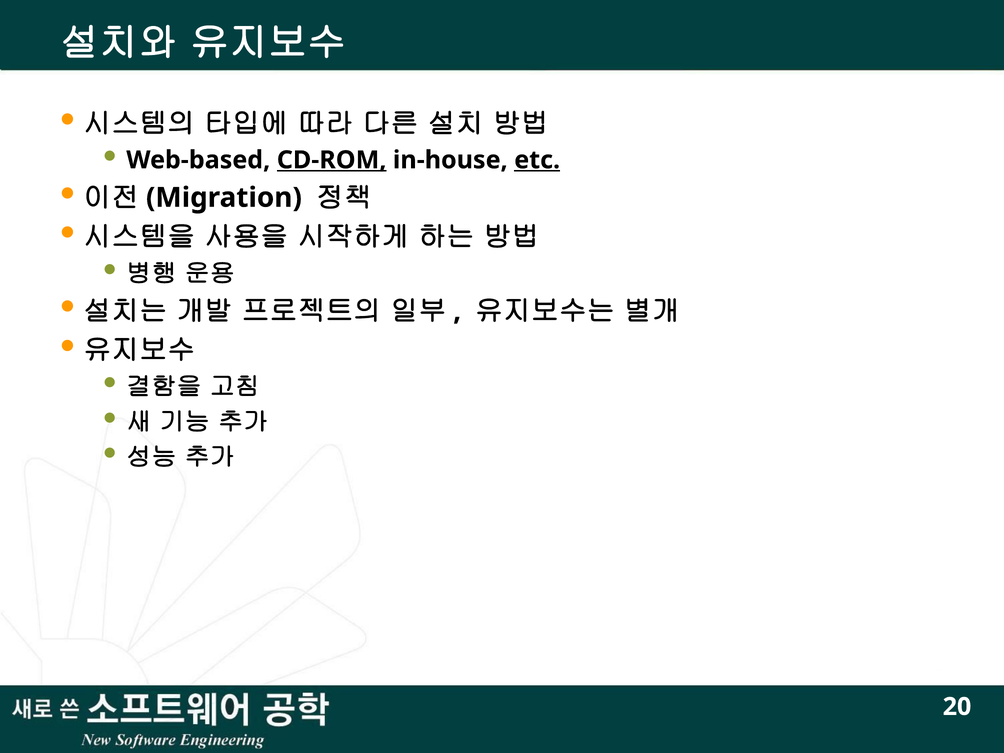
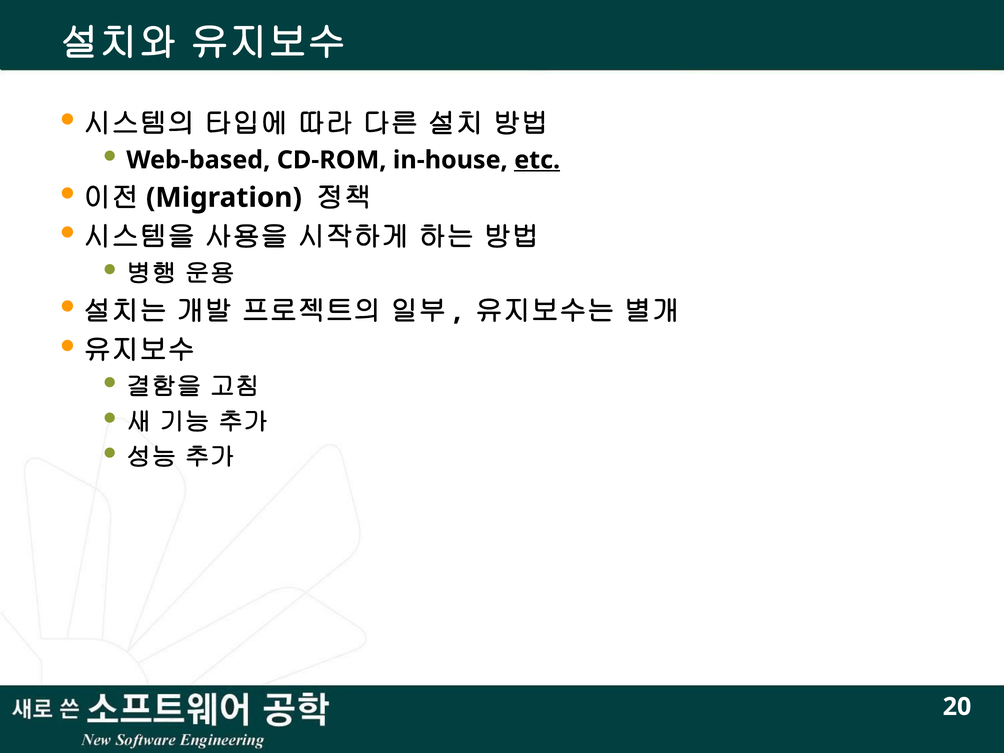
CD-ROM underline: present -> none
